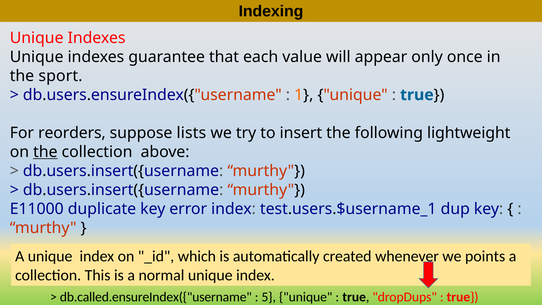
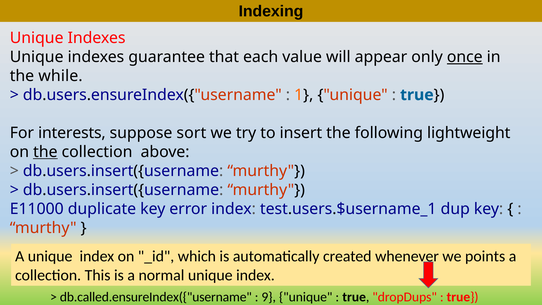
once underline: none -> present
sport: sport -> while
reorders: reorders -> interests
lists: lists -> sort
5: 5 -> 9
